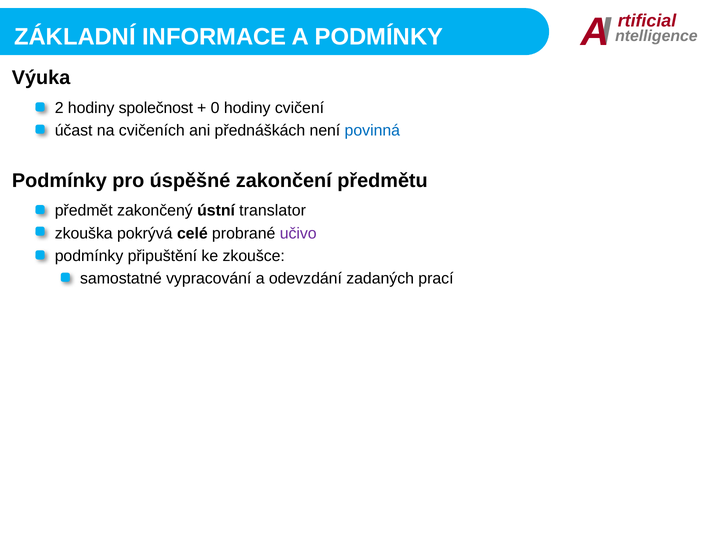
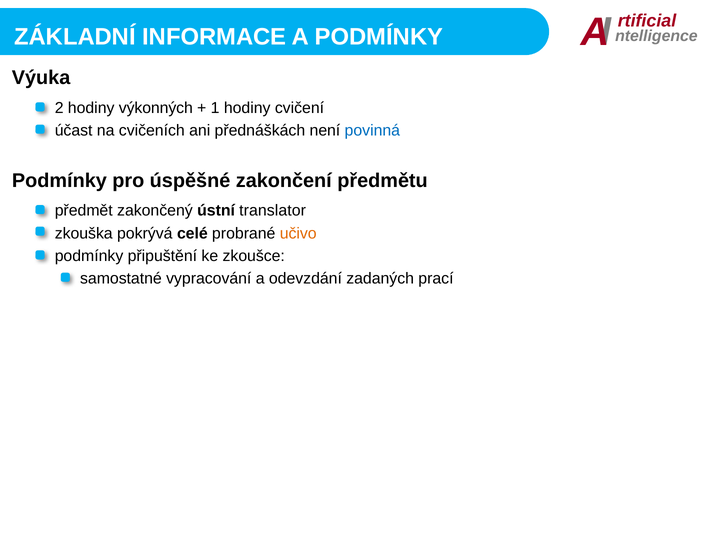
společnost: společnost -> výkonných
0: 0 -> 1
učivo colour: purple -> orange
